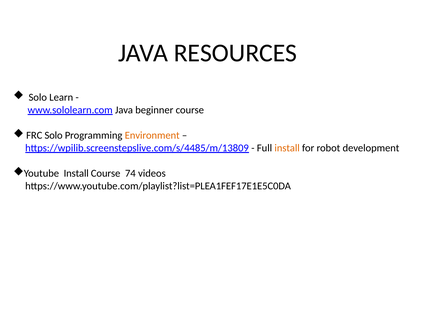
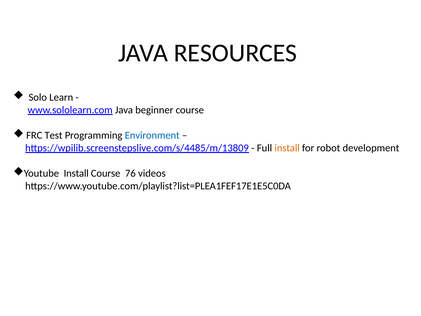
FRC Solo: Solo -> Test
Environment colour: orange -> blue
74: 74 -> 76
